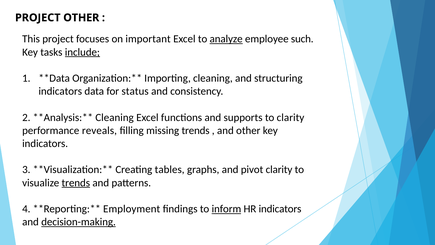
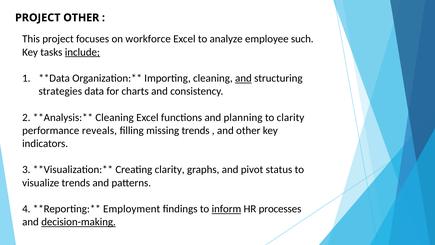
important: important -> workforce
analyze underline: present -> none
and at (243, 78) underline: none -> present
indicators at (60, 91): indicators -> strategies
status: status -> charts
supports: supports -> planning
Creating tables: tables -> clarity
pivot clarity: clarity -> status
trends at (76, 183) underline: present -> none
HR indicators: indicators -> processes
